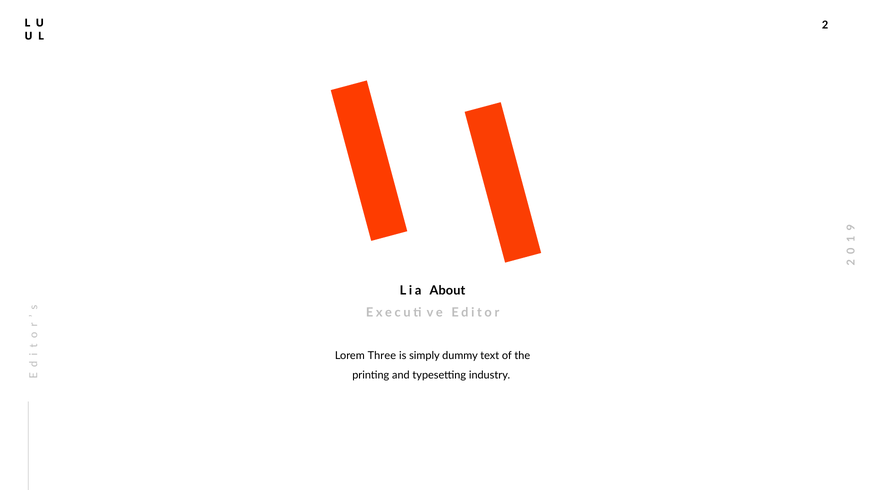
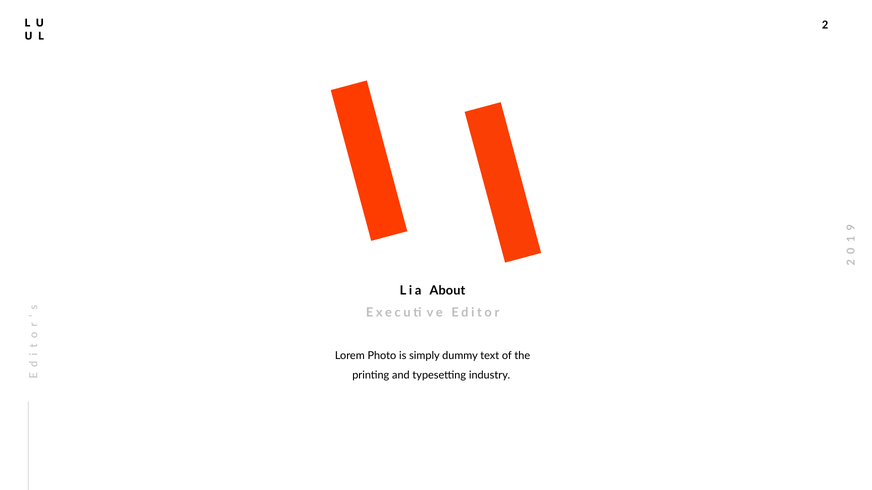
Three: Three -> Photo
